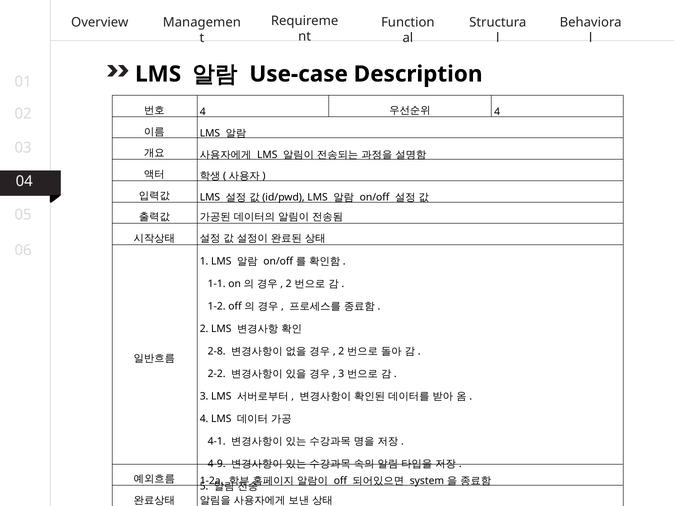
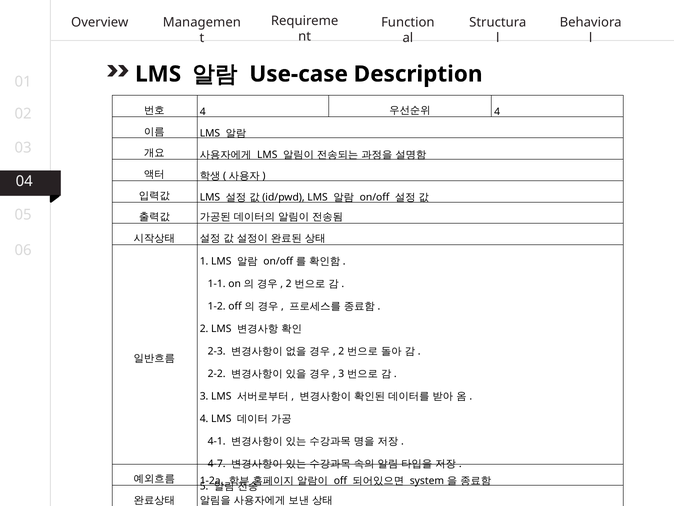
2-8: 2-8 -> 2-3
4-9: 4-9 -> 4-7
